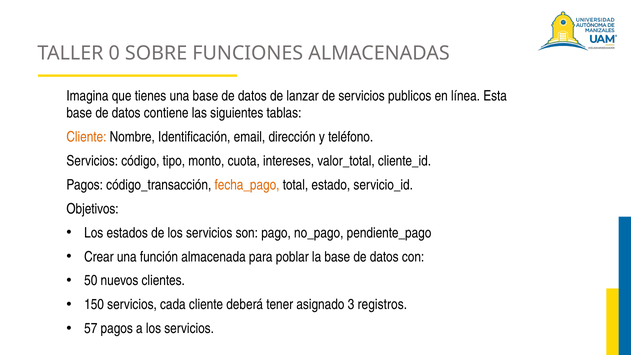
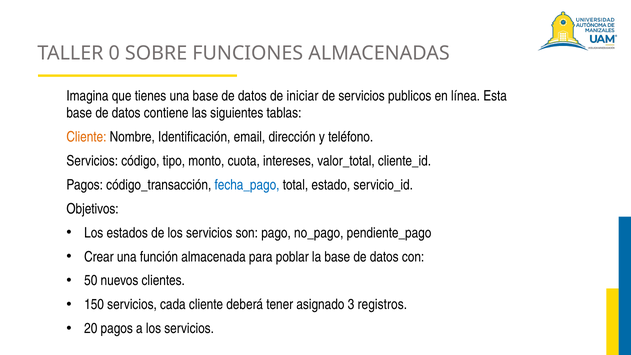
lanzar: lanzar -> iniciar
fecha_pago colour: orange -> blue
57: 57 -> 20
